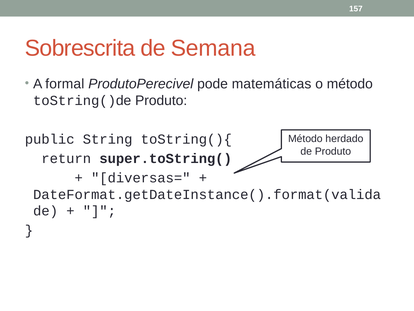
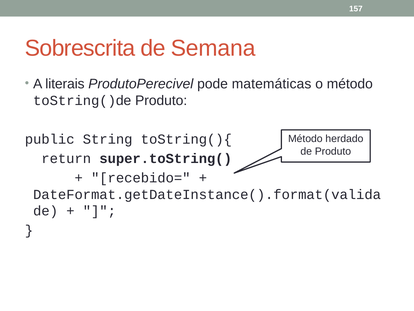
formal: formal -> literais
diversas=: diversas= -> recebido=
